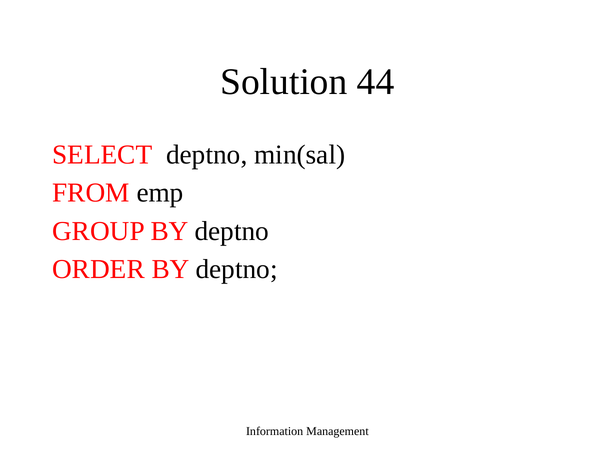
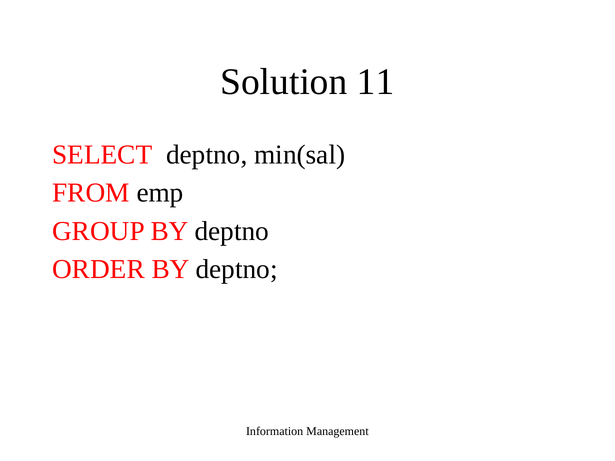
44: 44 -> 11
